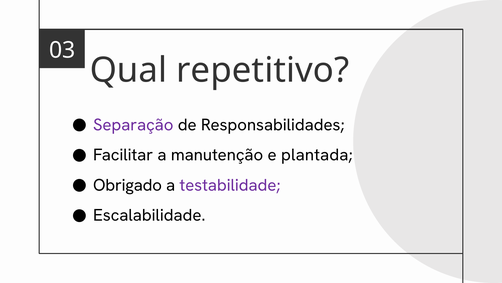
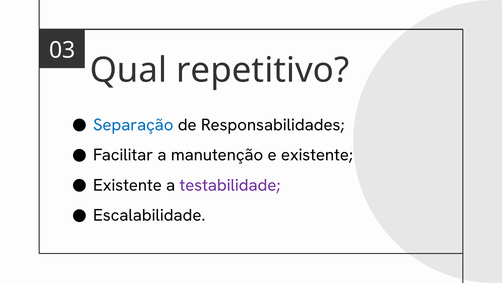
Separação colour: purple -> blue
e plantada: plantada -> existente
Obrigado at (128, 185): Obrigado -> Existente
